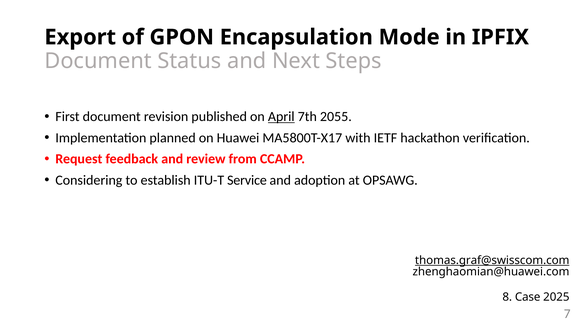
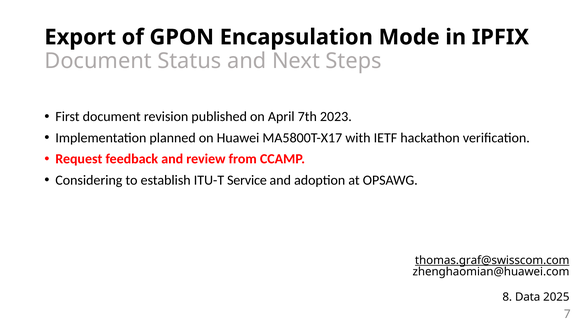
April underline: present -> none
2055: 2055 -> 2023
Case: Case -> Data
